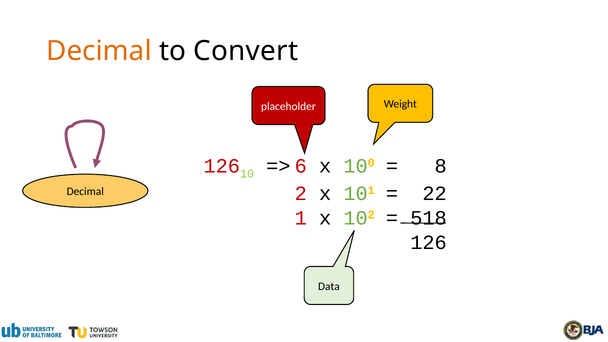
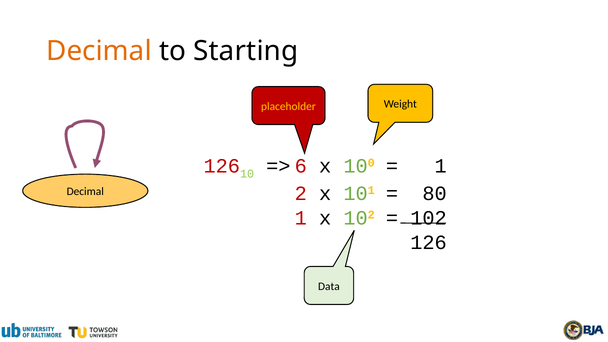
Convert: Convert -> Starting
placeholder colour: white -> yellow
8 at (441, 166): 8 -> 1
22: 22 -> 80
518 at (429, 218): 518 -> 102
